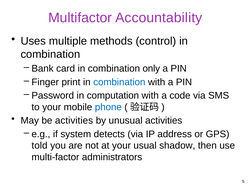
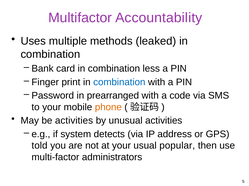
control: control -> leaked
only: only -> less
computation: computation -> prearranged
phone colour: blue -> orange
shadow: shadow -> popular
